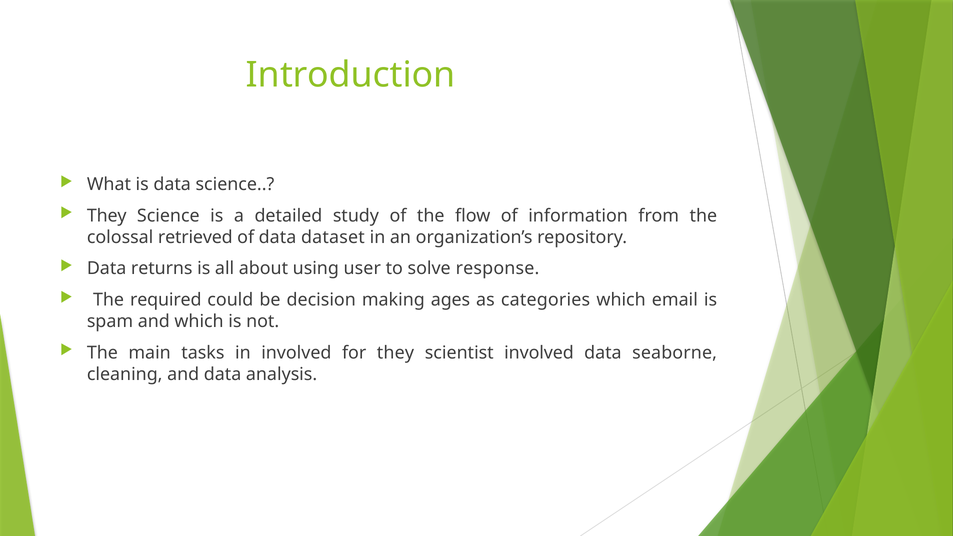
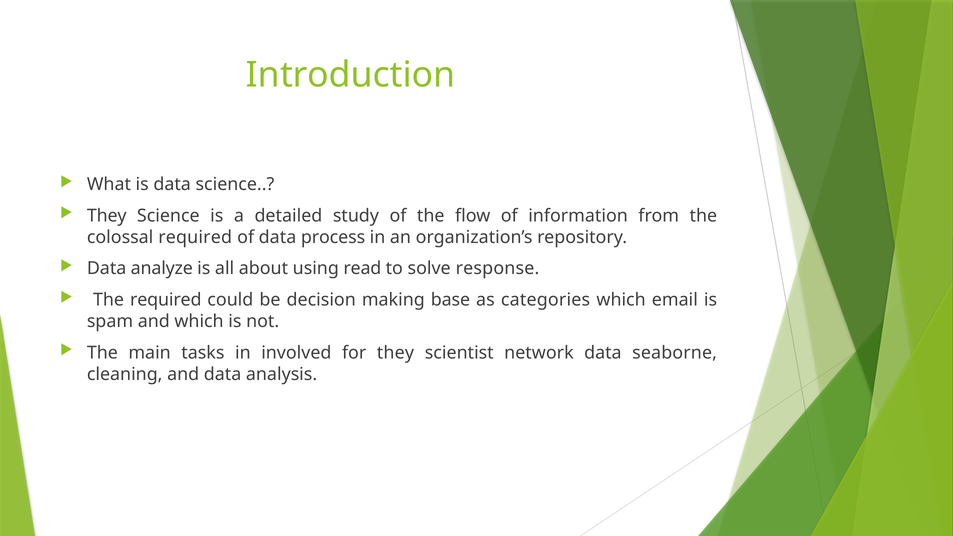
colossal retrieved: retrieved -> required
dataset: dataset -> process
returns: returns -> analyze
user: user -> read
ages: ages -> base
scientist involved: involved -> network
